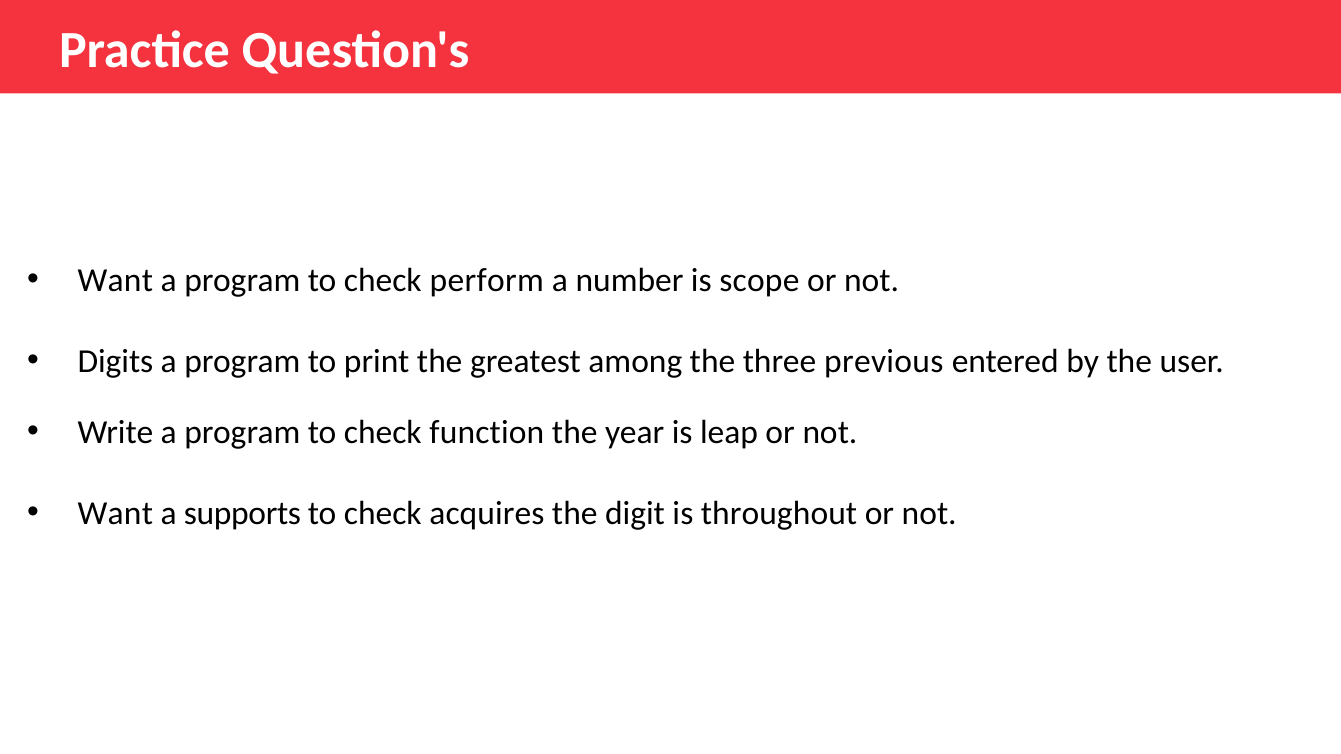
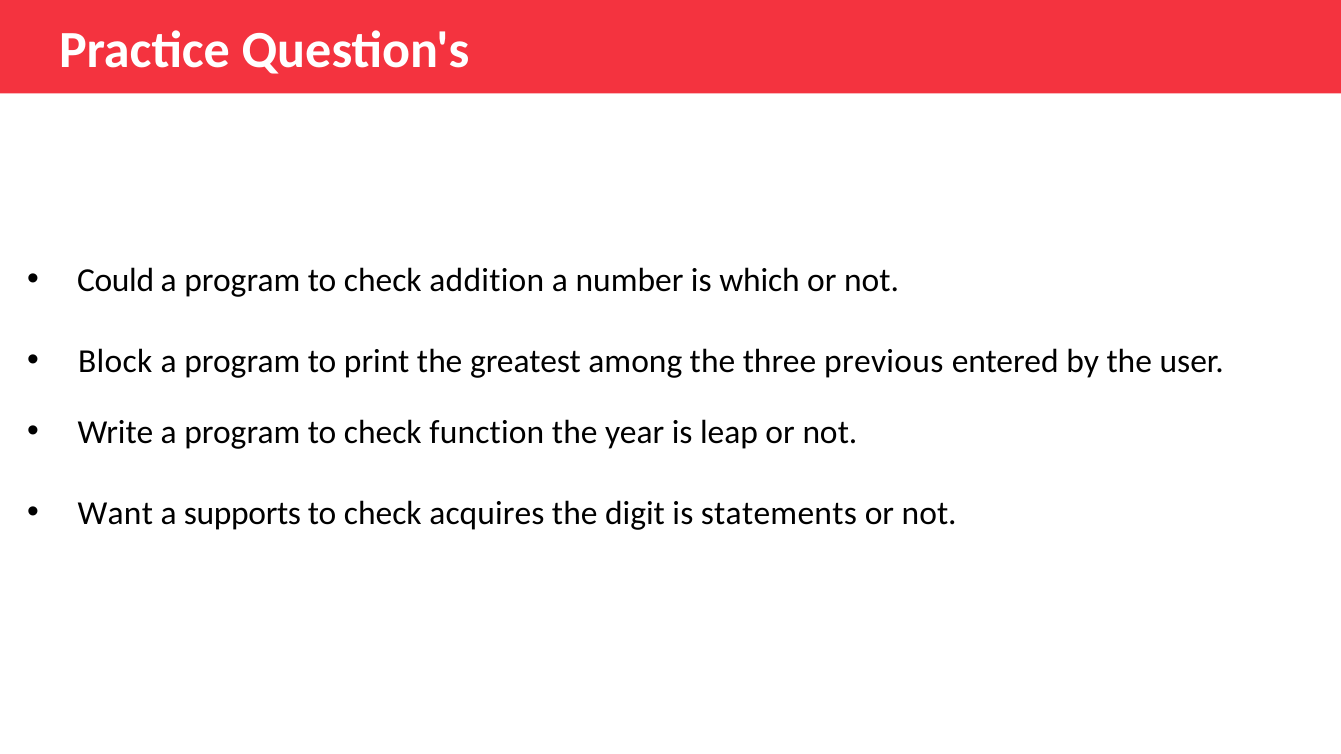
Want at (115, 281): Want -> Could
perform: perform -> addition
scope: scope -> which
Digits: Digits -> Block
throughout: throughout -> statements
